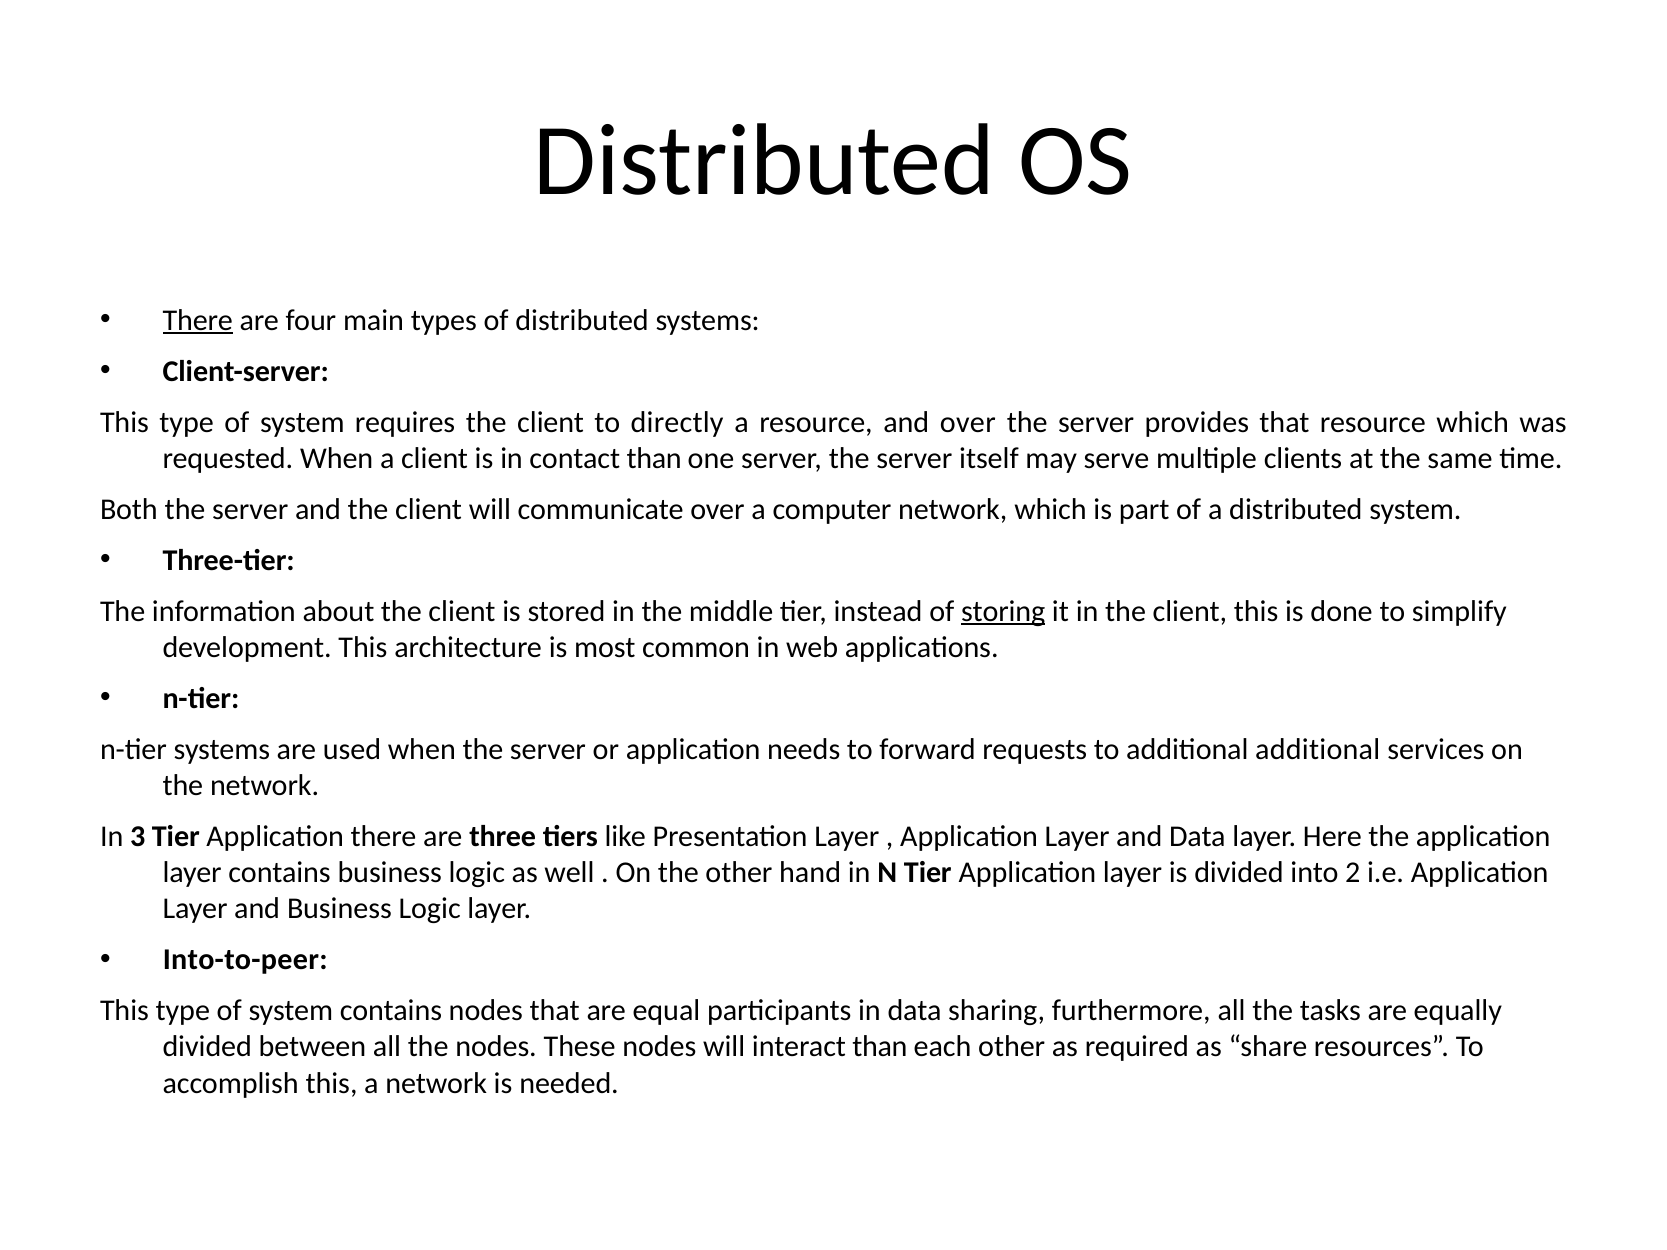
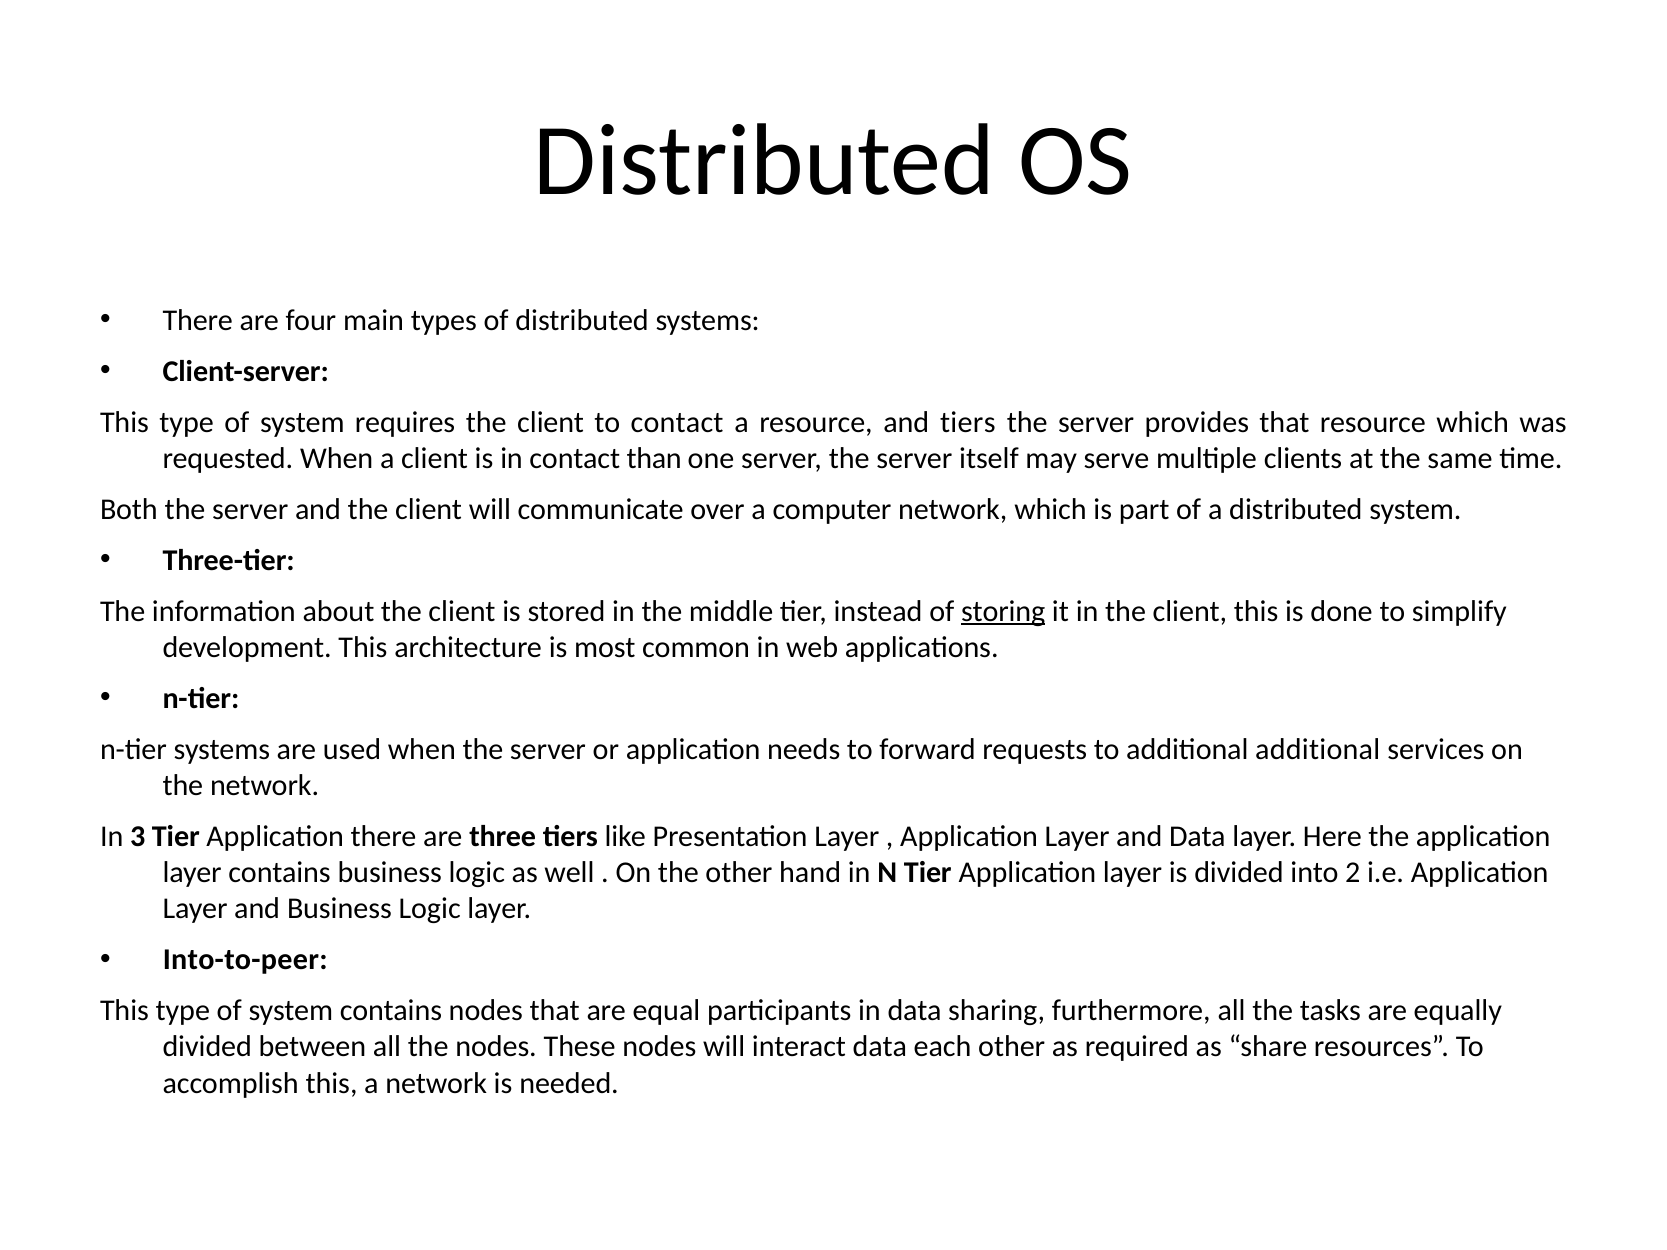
There at (198, 320) underline: present -> none
to directly: directly -> contact
and over: over -> tiers
interact than: than -> data
